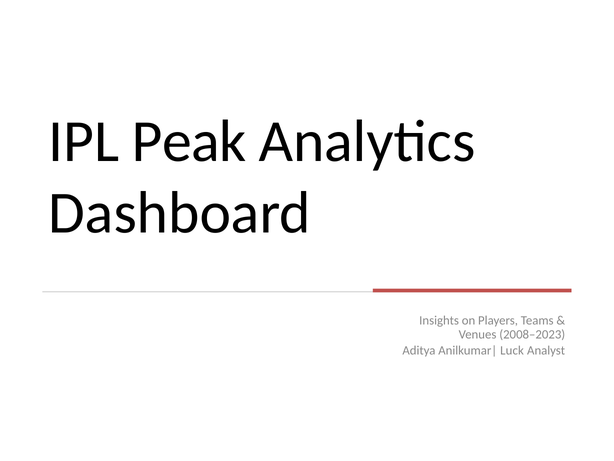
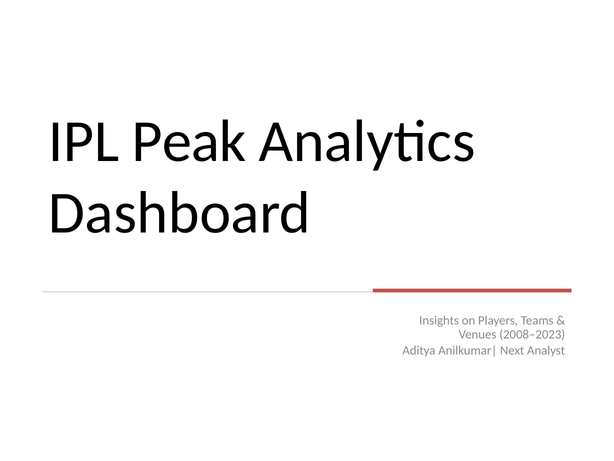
Luck: Luck -> Next
